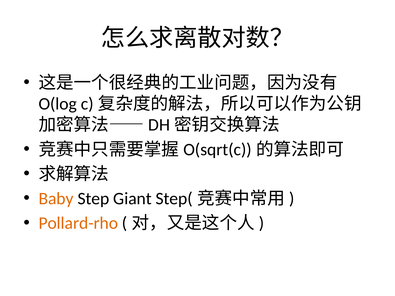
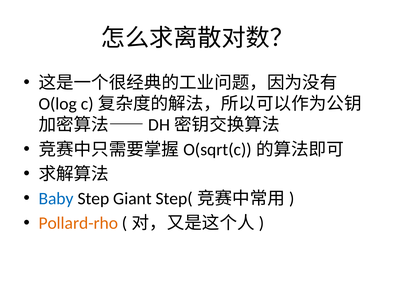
Baby colour: orange -> blue
